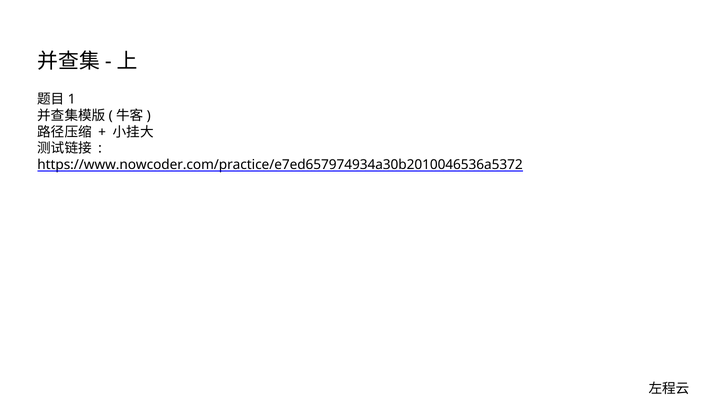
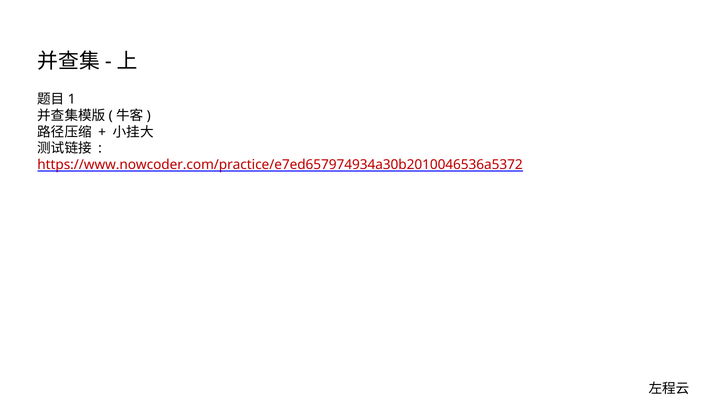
https://www.nowcoder.com/practice/e7ed657974934a30b2010046536a5372 colour: black -> red
